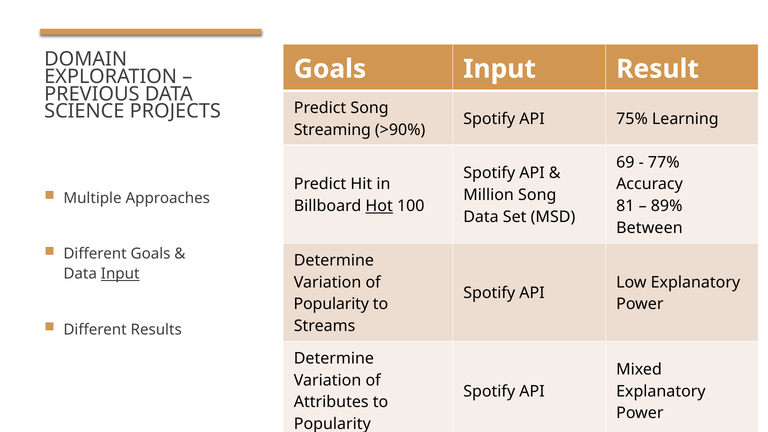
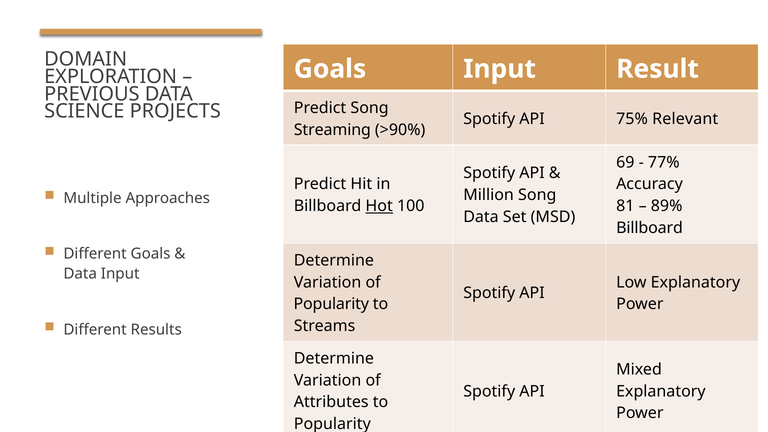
Learning: Learning -> Relevant
Between at (649, 228): Between -> Billboard
Input at (120, 274) underline: present -> none
